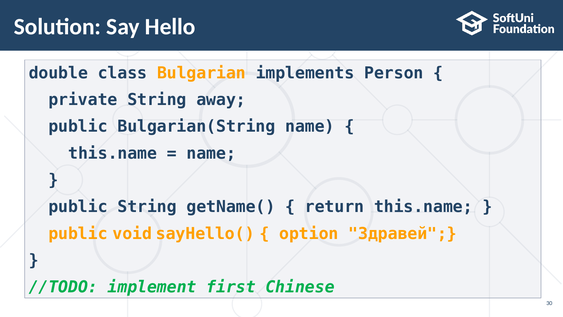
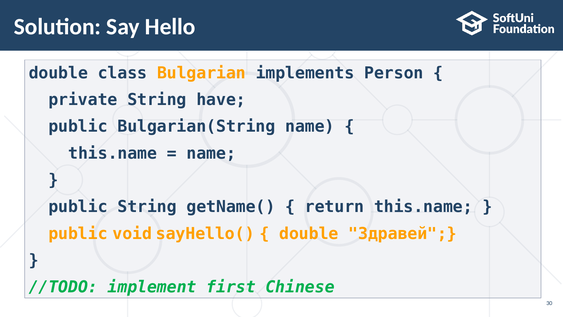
away: away -> have
option at (309, 233): option -> double
